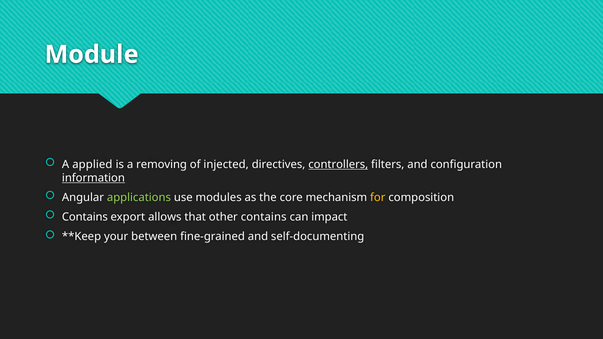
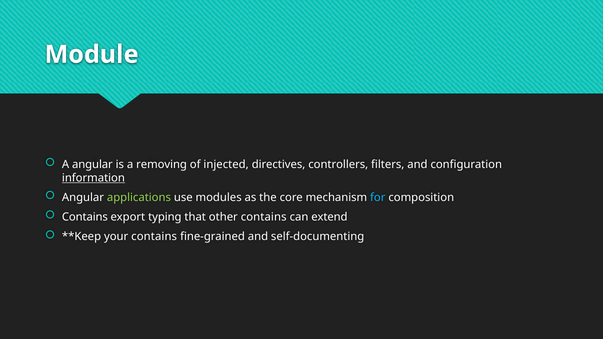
A applied: applied -> angular
controllers underline: present -> none
for colour: yellow -> light blue
allows: allows -> typing
impact: impact -> extend
your between: between -> contains
